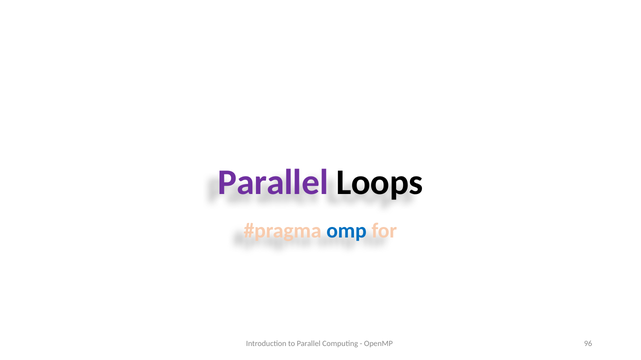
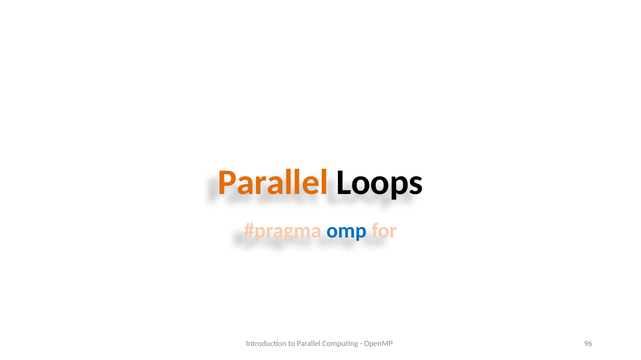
Parallel at (273, 183) colour: purple -> orange
